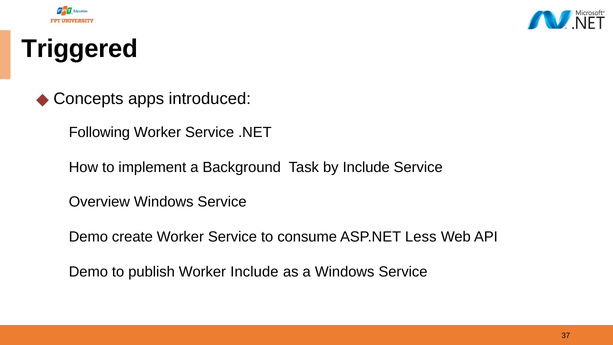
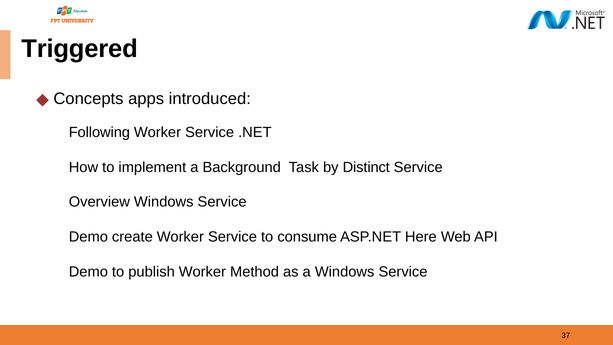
by Include: Include -> Distinct
Less: Less -> Here
Worker Include: Include -> Method
